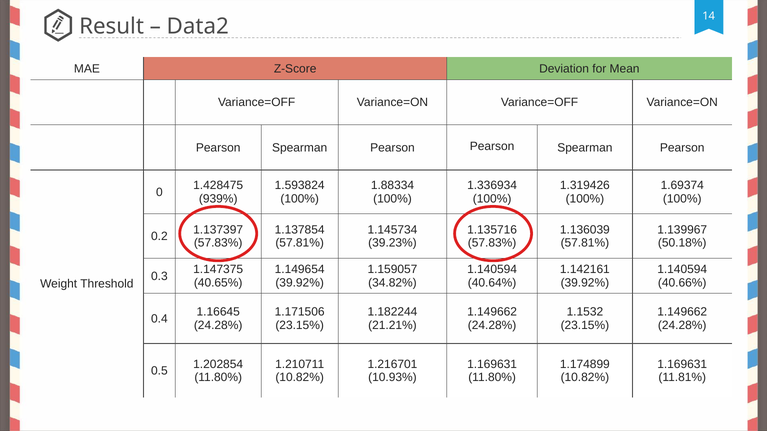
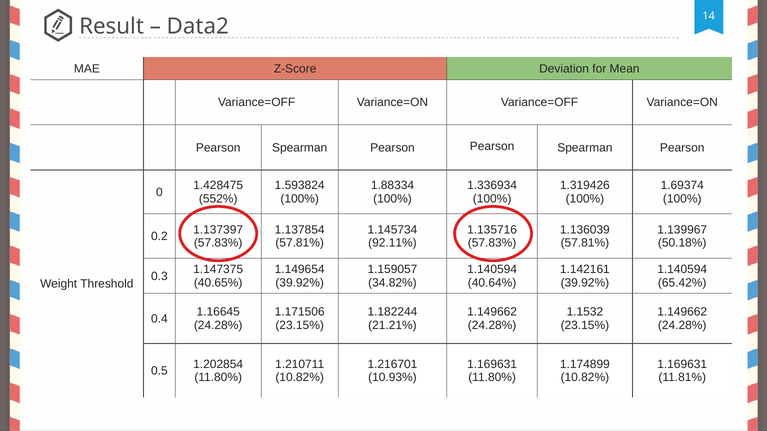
939%: 939% -> 552%
39.23%: 39.23% -> 92.11%
40.66%: 40.66% -> 65.42%
